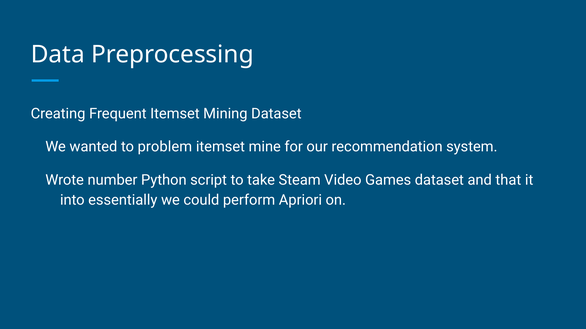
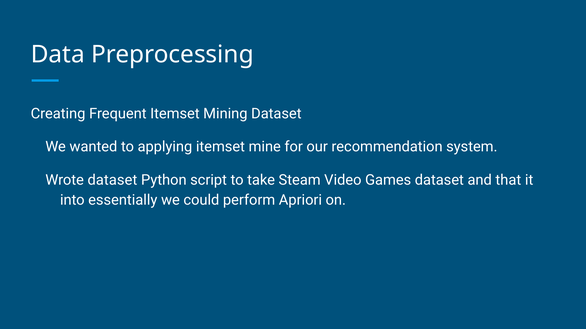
problem: problem -> applying
Wrote number: number -> dataset
